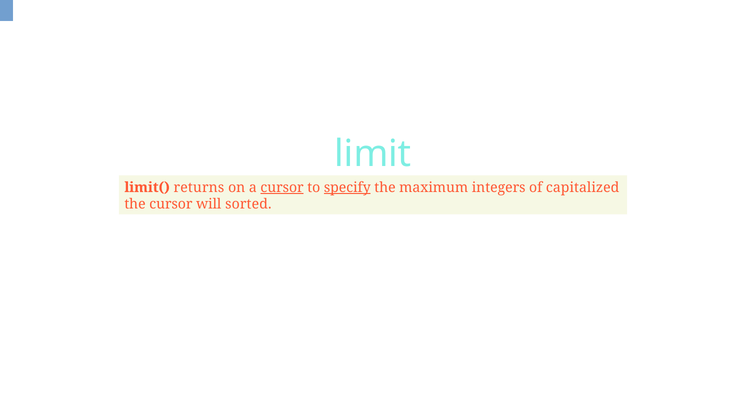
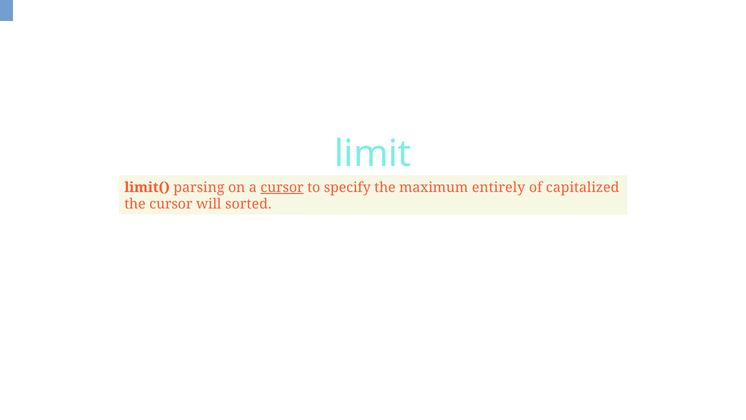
returns: returns -> parsing
specify underline: present -> none
integers: integers -> entirely
